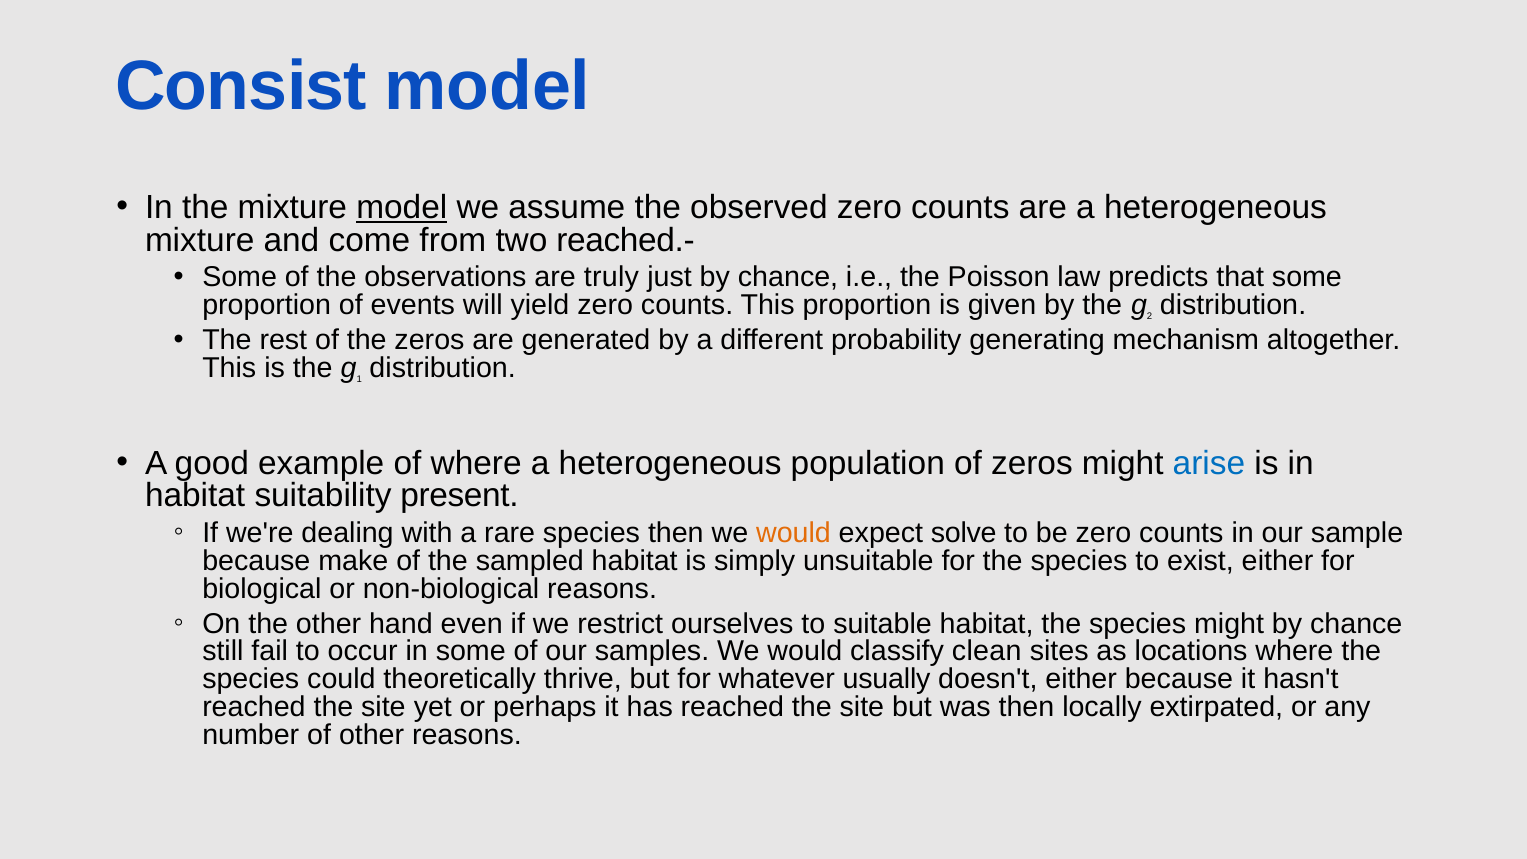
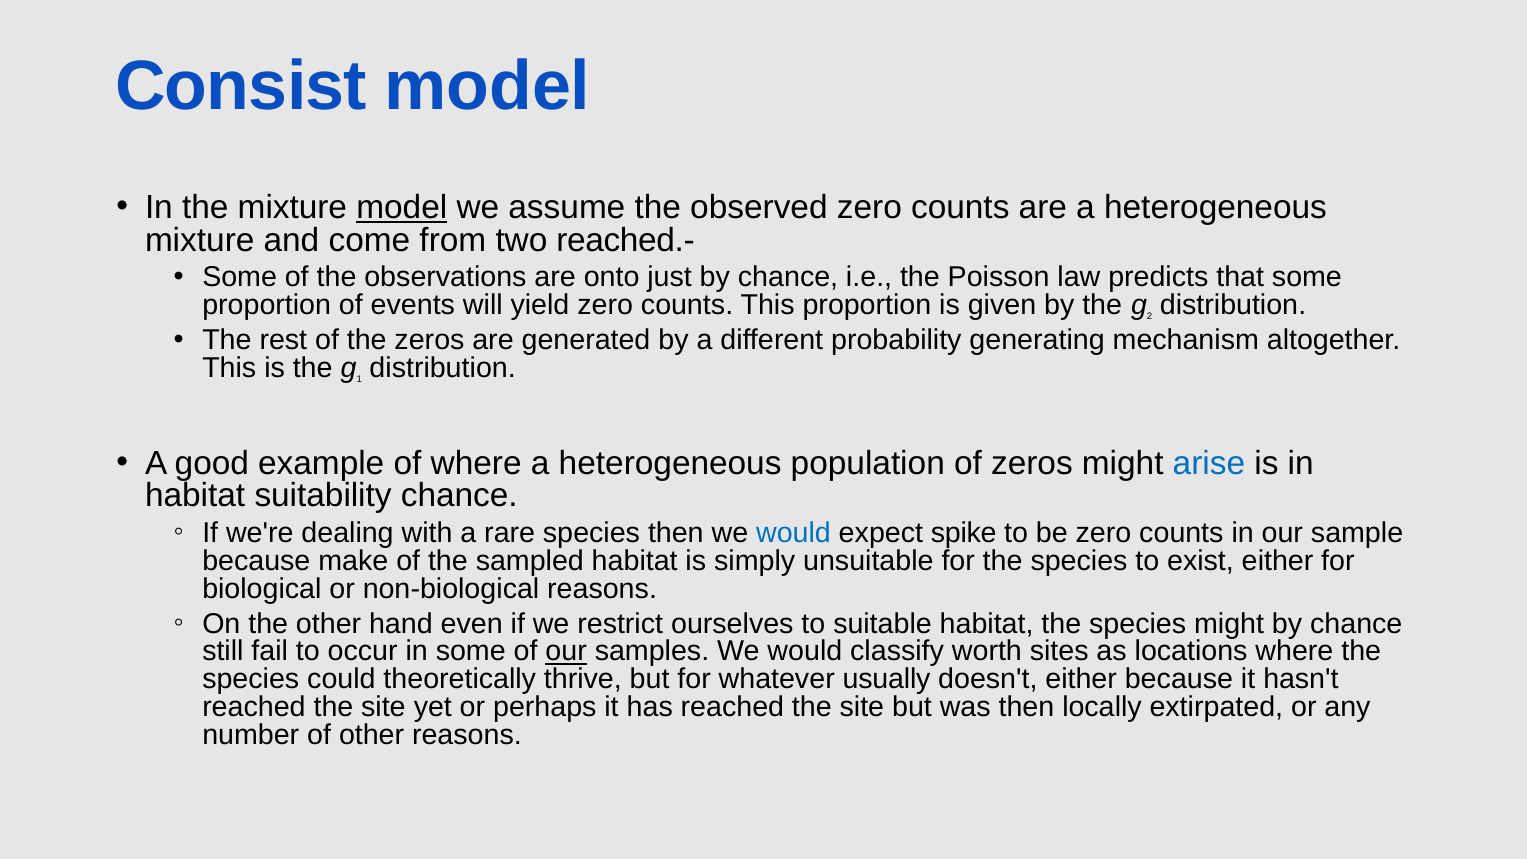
truly: truly -> onto
suitability present: present -> chance
would at (794, 533) colour: orange -> blue
solve: solve -> spike
our at (566, 651) underline: none -> present
clean: clean -> worth
